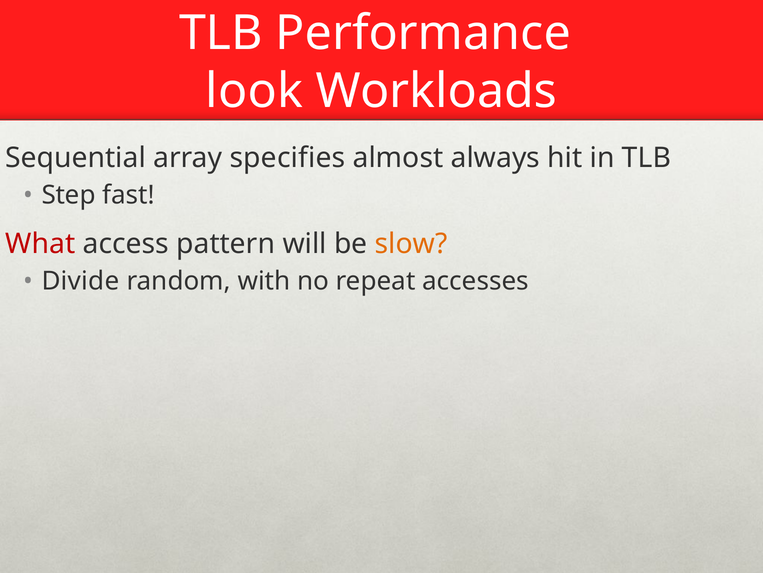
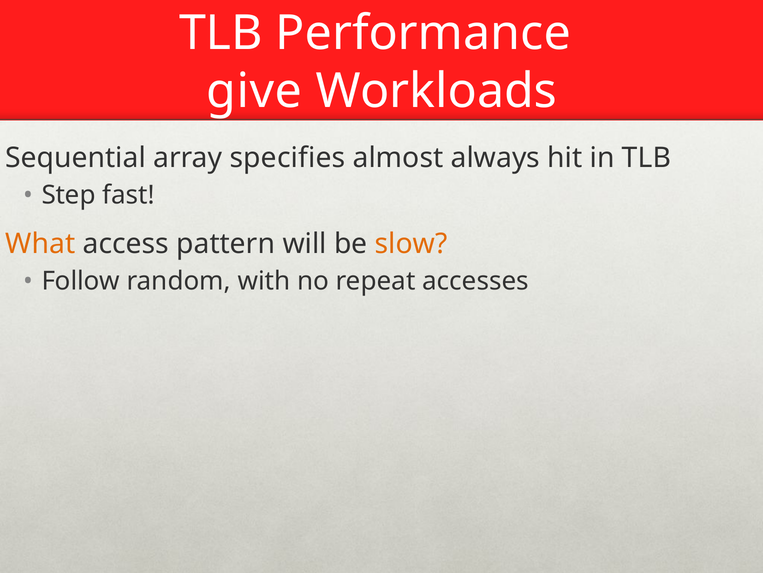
look: look -> give
What colour: red -> orange
Divide: Divide -> Follow
